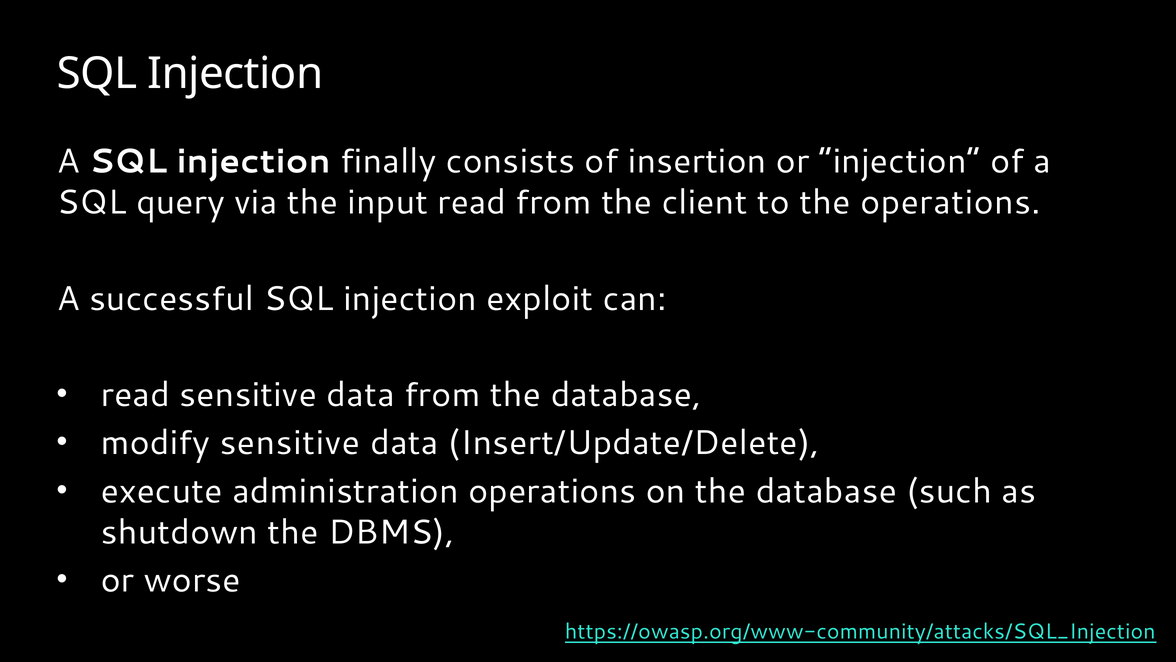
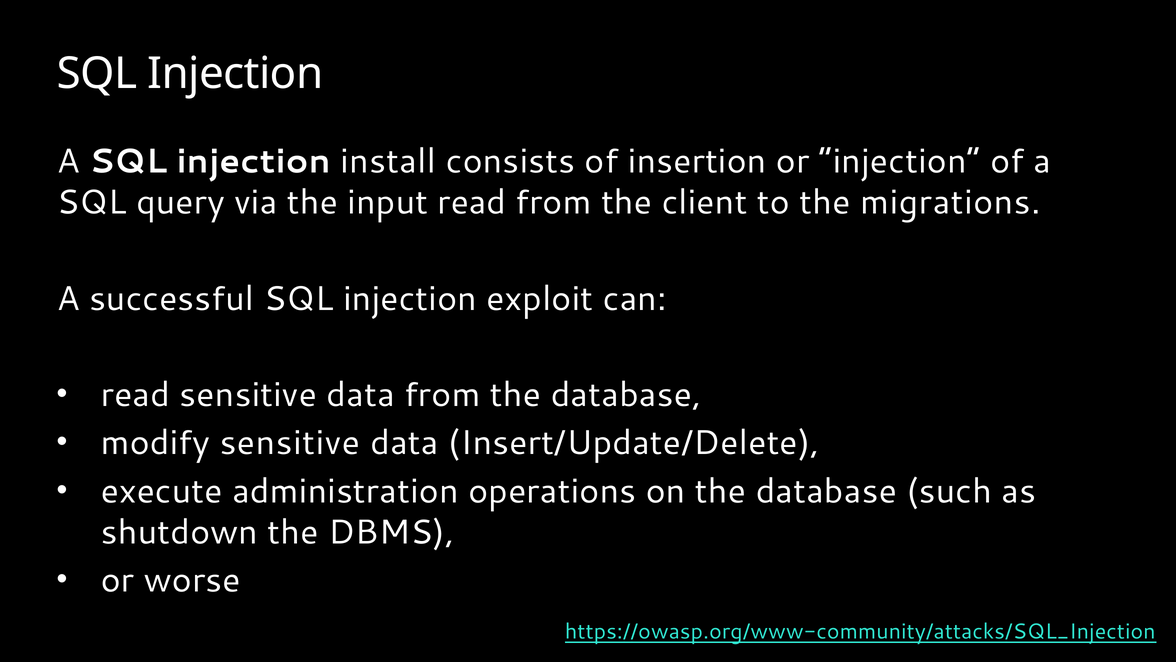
finally: finally -> install
the operations: operations -> migrations
